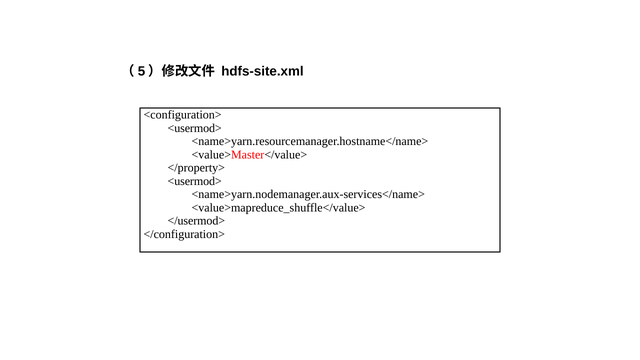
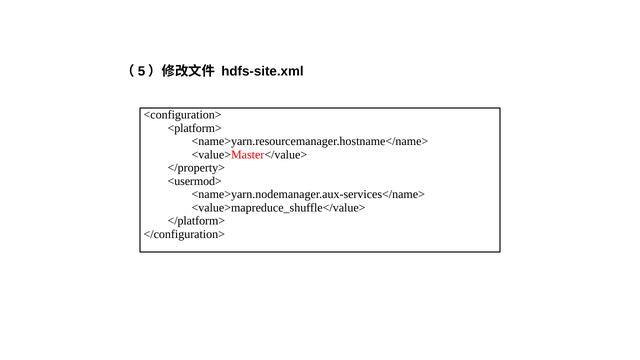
<usermod> at (195, 128): <usermod> -> <platform>
</usermod>: </usermod> -> </platform>
